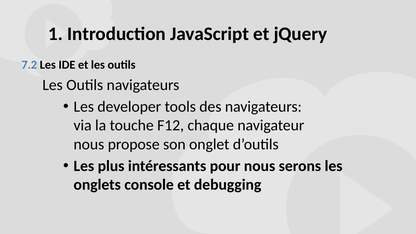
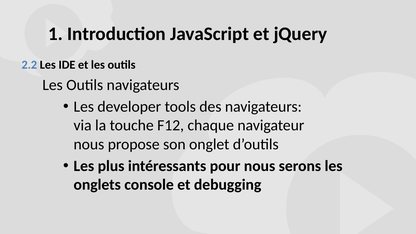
7.2: 7.2 -> 2.2
